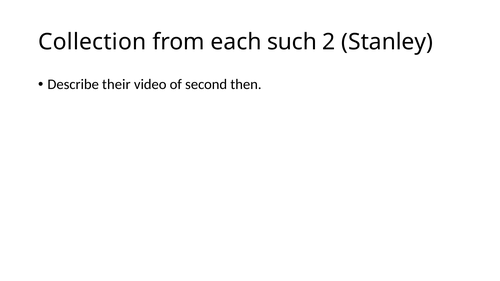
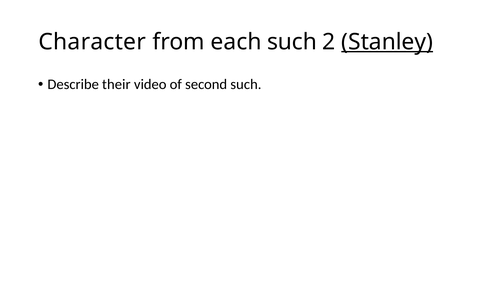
Collection: Collection -> Character
Stanley underline: none -> present
second then: then -> such
